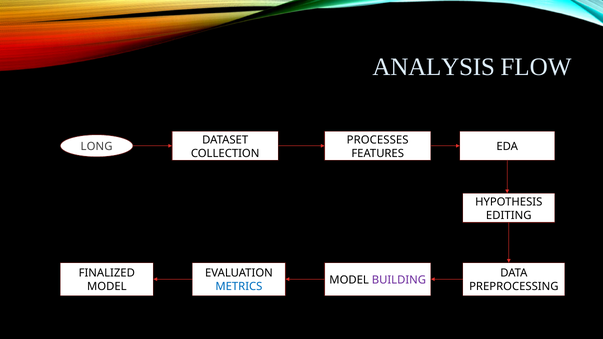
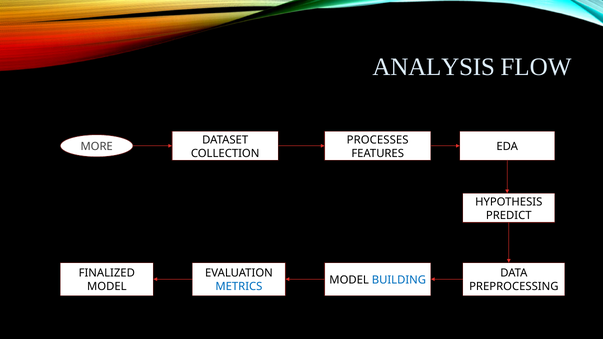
LONG: LONG -> MORE
EDITING: EDITING -> PREDICT
BUILDING colour: purple -> blue
